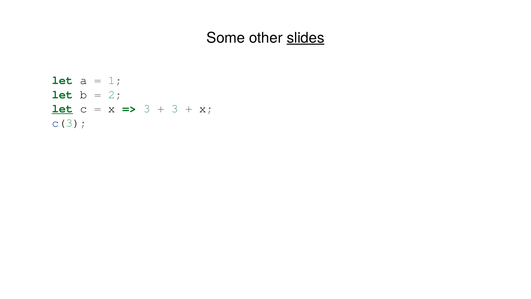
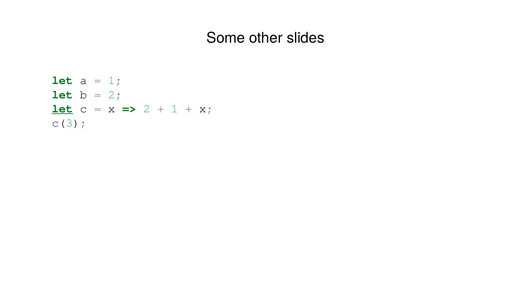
slides underline: present -> none
3 at (147, 109): 3 -> 2
3 at (175, 109): 3 -> 1
